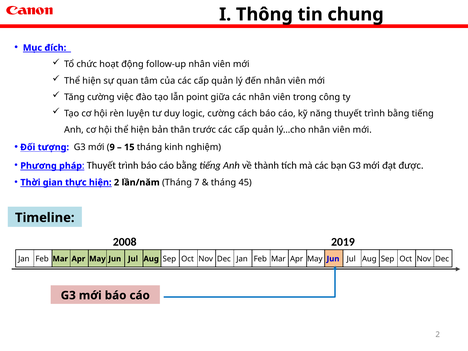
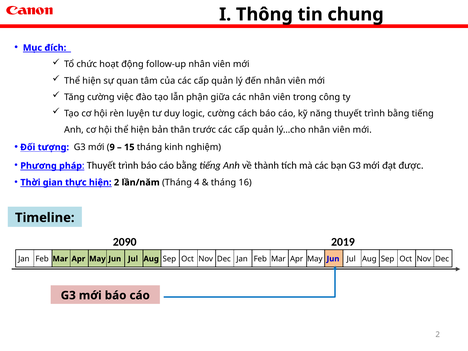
point: point -> phận
7: 7 -> 4
45: 45 -> 16
2008: 2008 -> 2090
